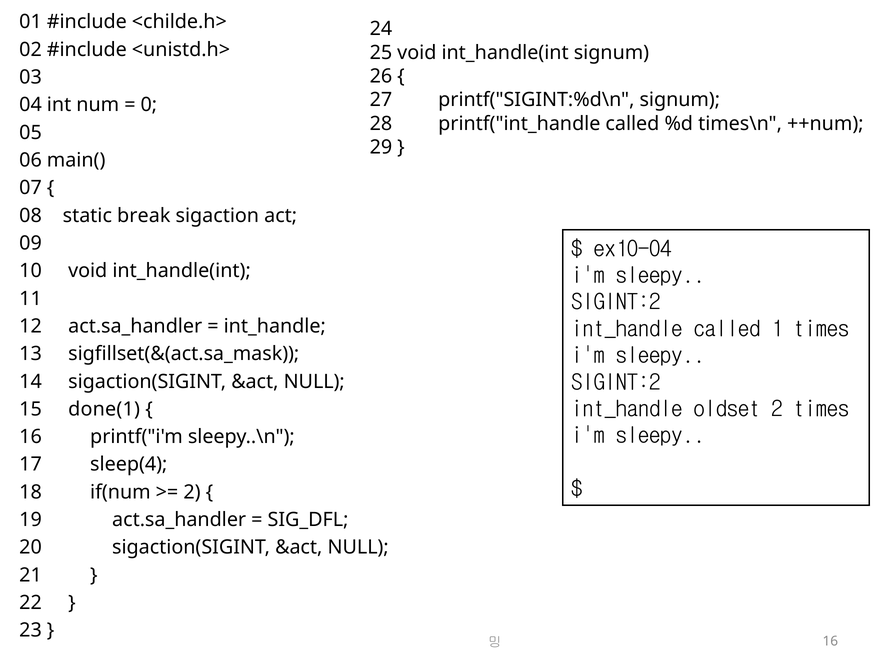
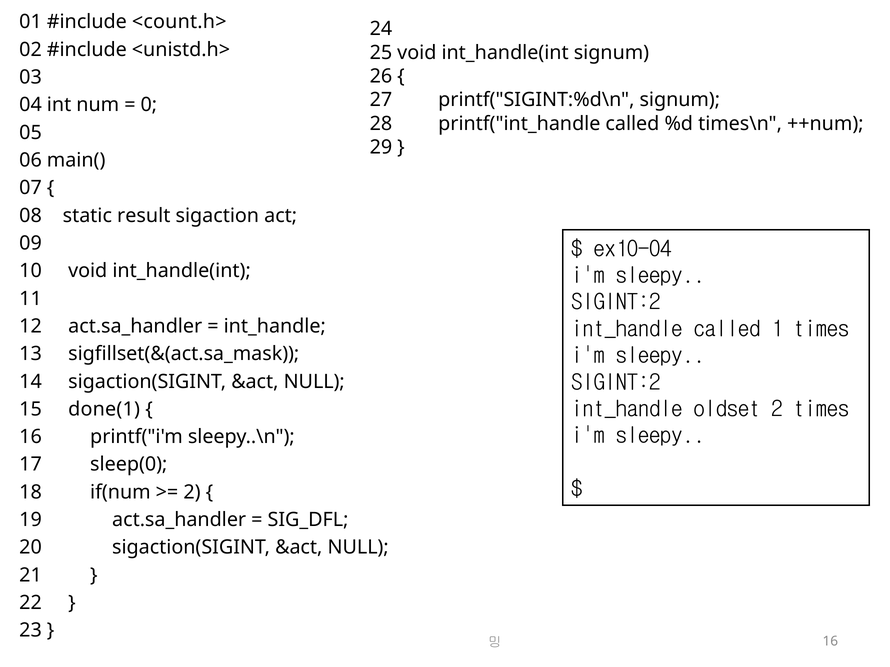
<childe.h>: <childe.h> -> <count.h>
break: break -> result
sleep(4: sleep(4 -> sleep(0
